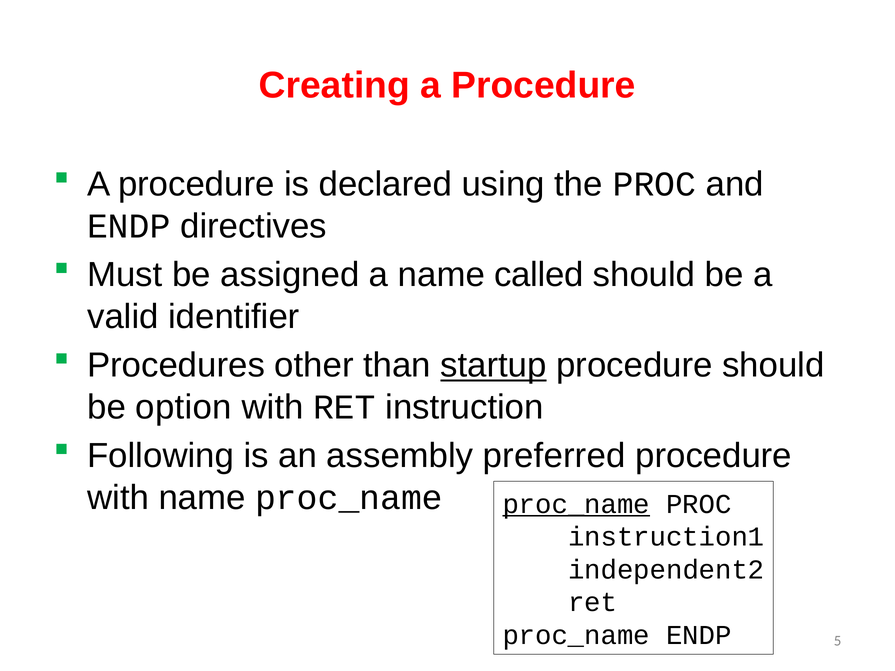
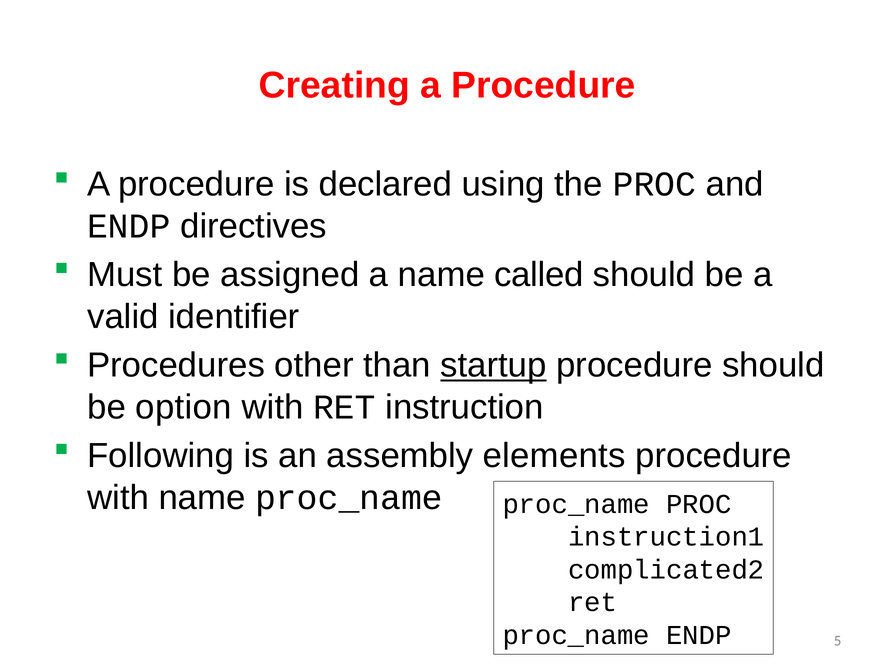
preferred: preferred -> elements
proc_name at (576, 504) underline: present -> none
independent2: independent2 -> complicated2
